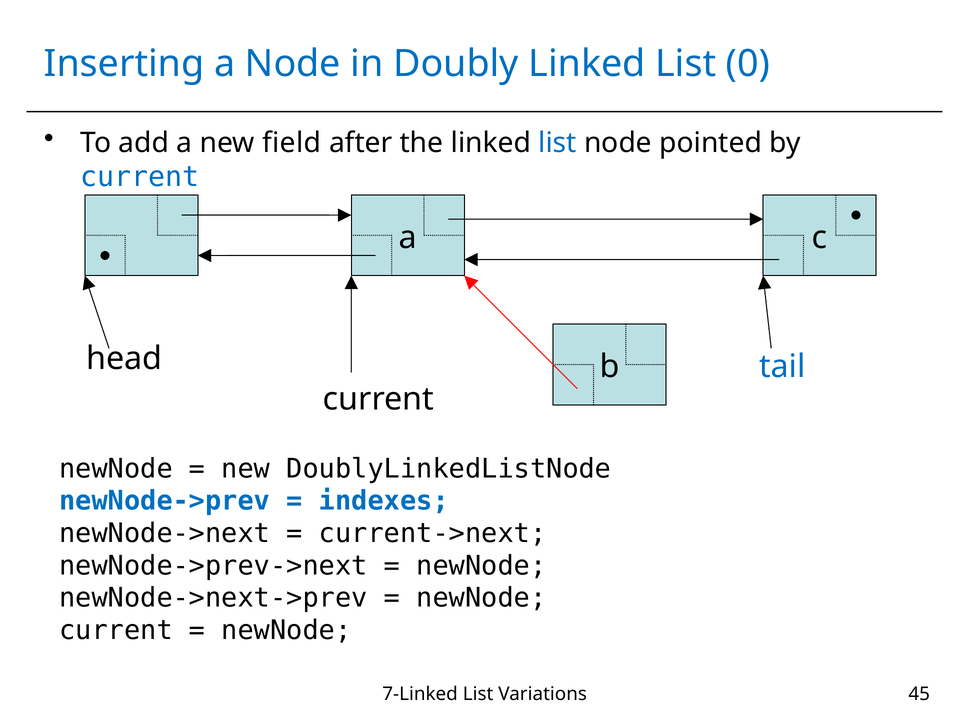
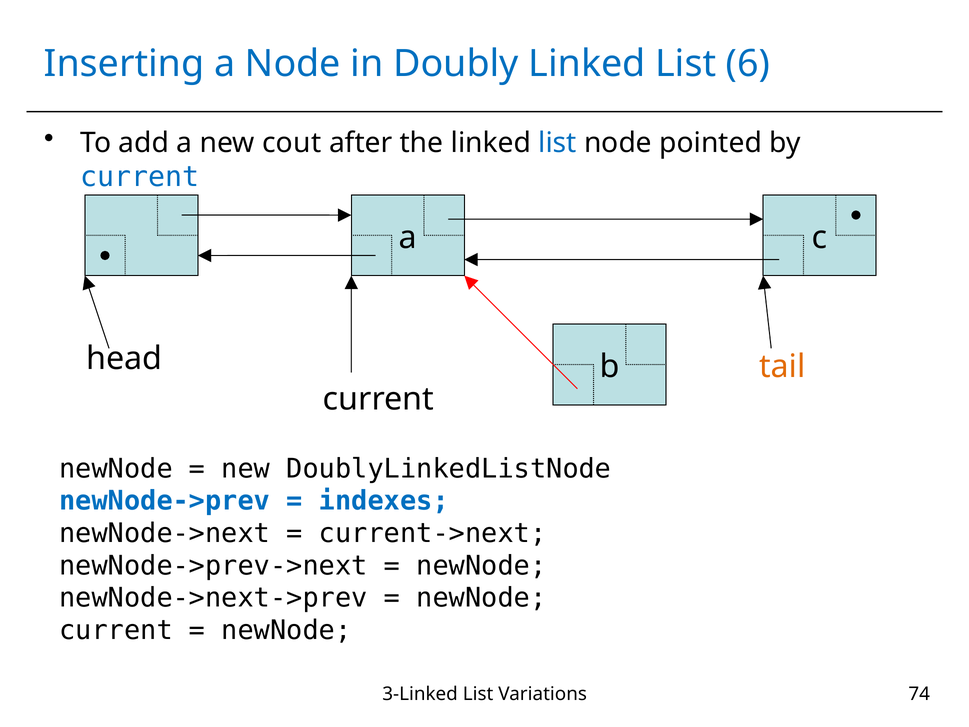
0: 0 -> 6
field: field -> cout
tail colour: blue -> orange
7-Linked: 7-Linked -> 3-Linked
45: 45 -> 74
